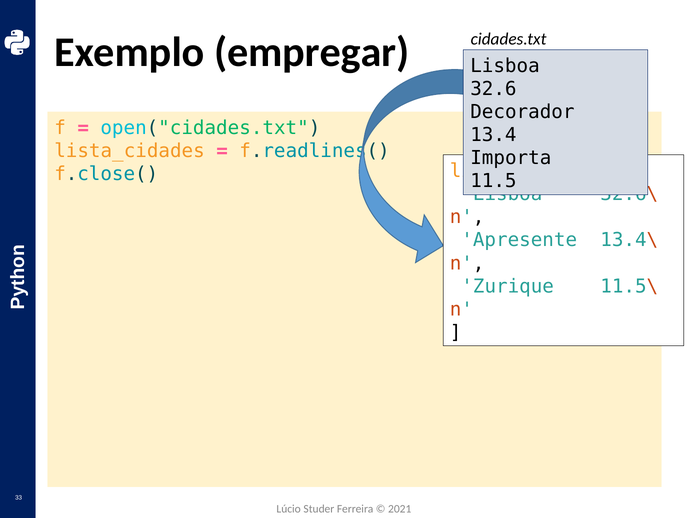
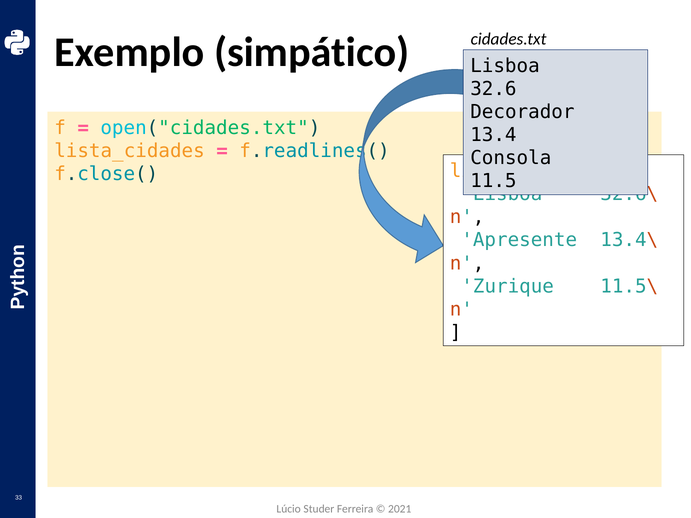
empregar: empregar -> simpático
Importa: Importa -> Consola
